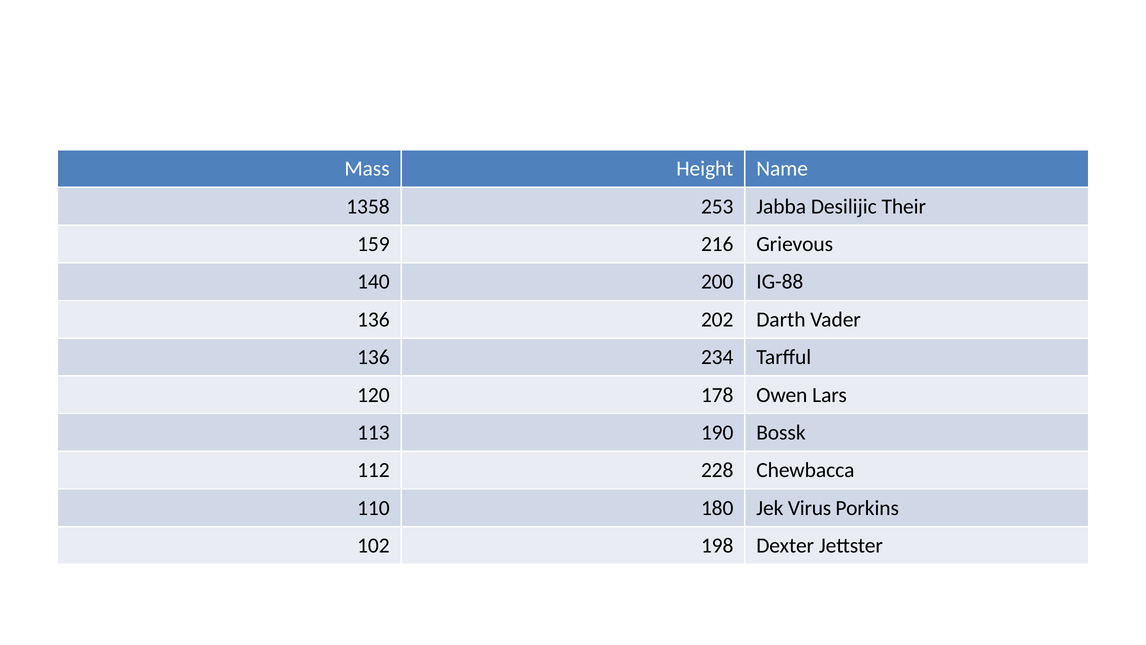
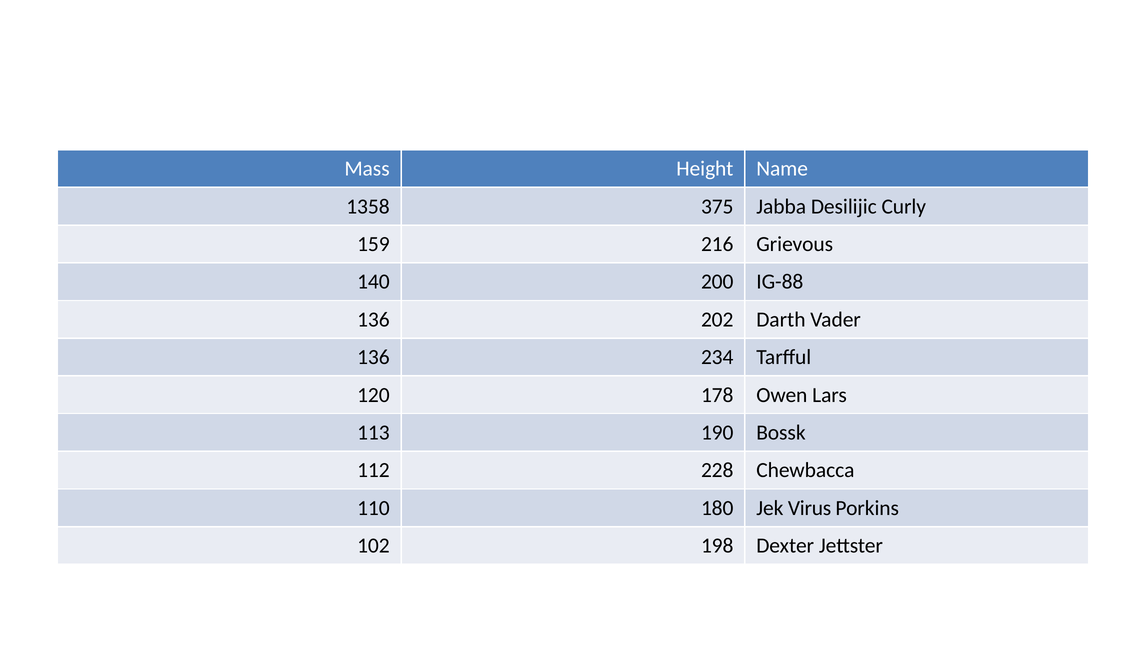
253: 253 -> 375
Their: Their -> Curly
